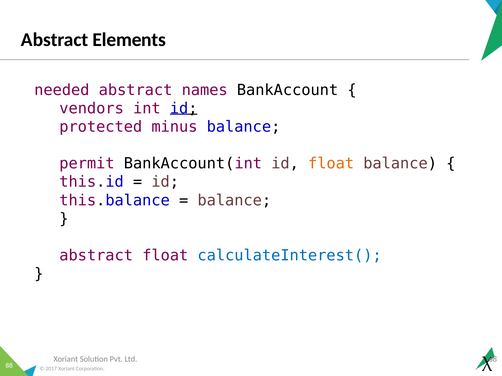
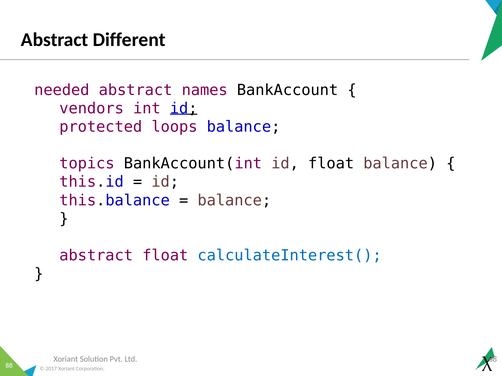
Elements: Elements -> Different
minus: minus -> loops
permit: permit -> topics
float at (331, 164) colour: orange -> black
